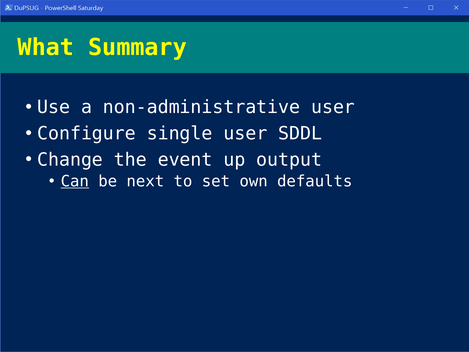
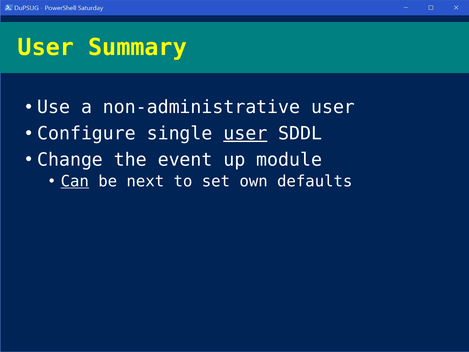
What at (46, 47): What -> User
user at (245, 133) underline: none -> present
output: output -> module
